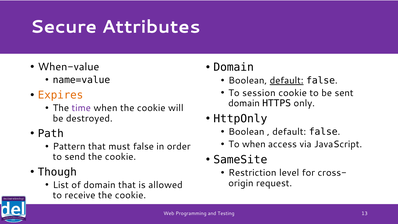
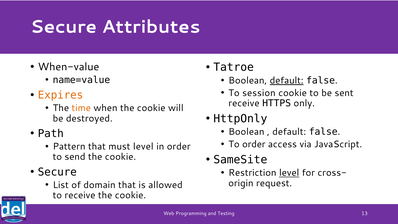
Domain at (234, 67): Domain -> Tatroe
domain at (244, 103): domain -> receive
time colour: purple -> orange
To when: when -> order
must false: false -> level
Though at (57, 172): Though -> Secure
level at (289, 173) underline: none -> present
